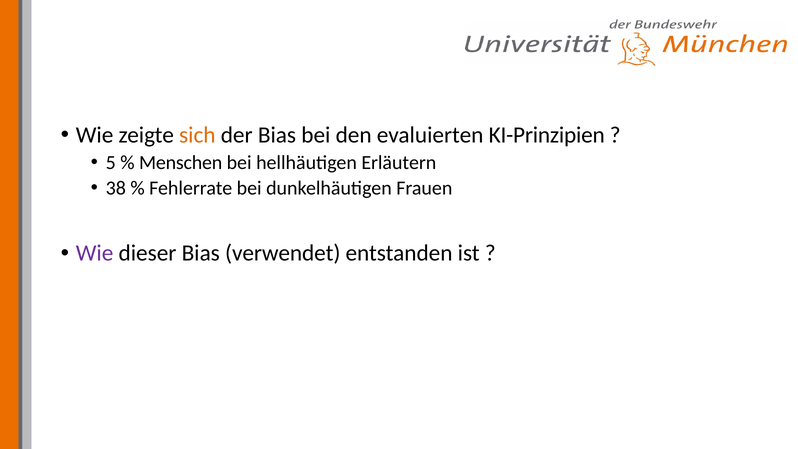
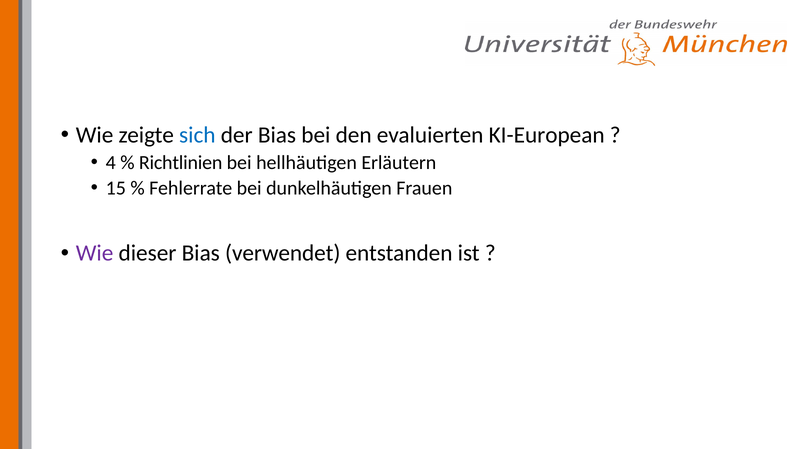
sich colour: orange -> blue
KI-Prinzipien: KI-Prinzipien -> KI-European
5: 5 -> 4
Menschen: Menschen -> Richtlinien
38: 38 -> 15
